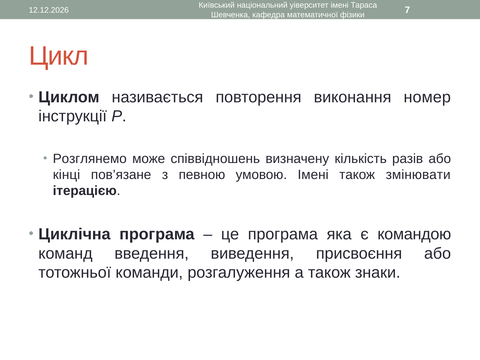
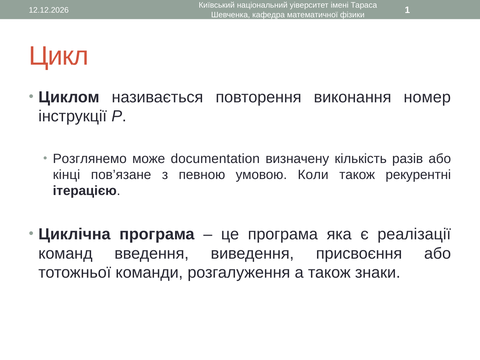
7: 7 -> 1
співвідношень: співвідношень -> documentation
умовою Імені: Імені -> Коли
змінювати: змінювати -> рекурентні
командою: командою -> реалізації
